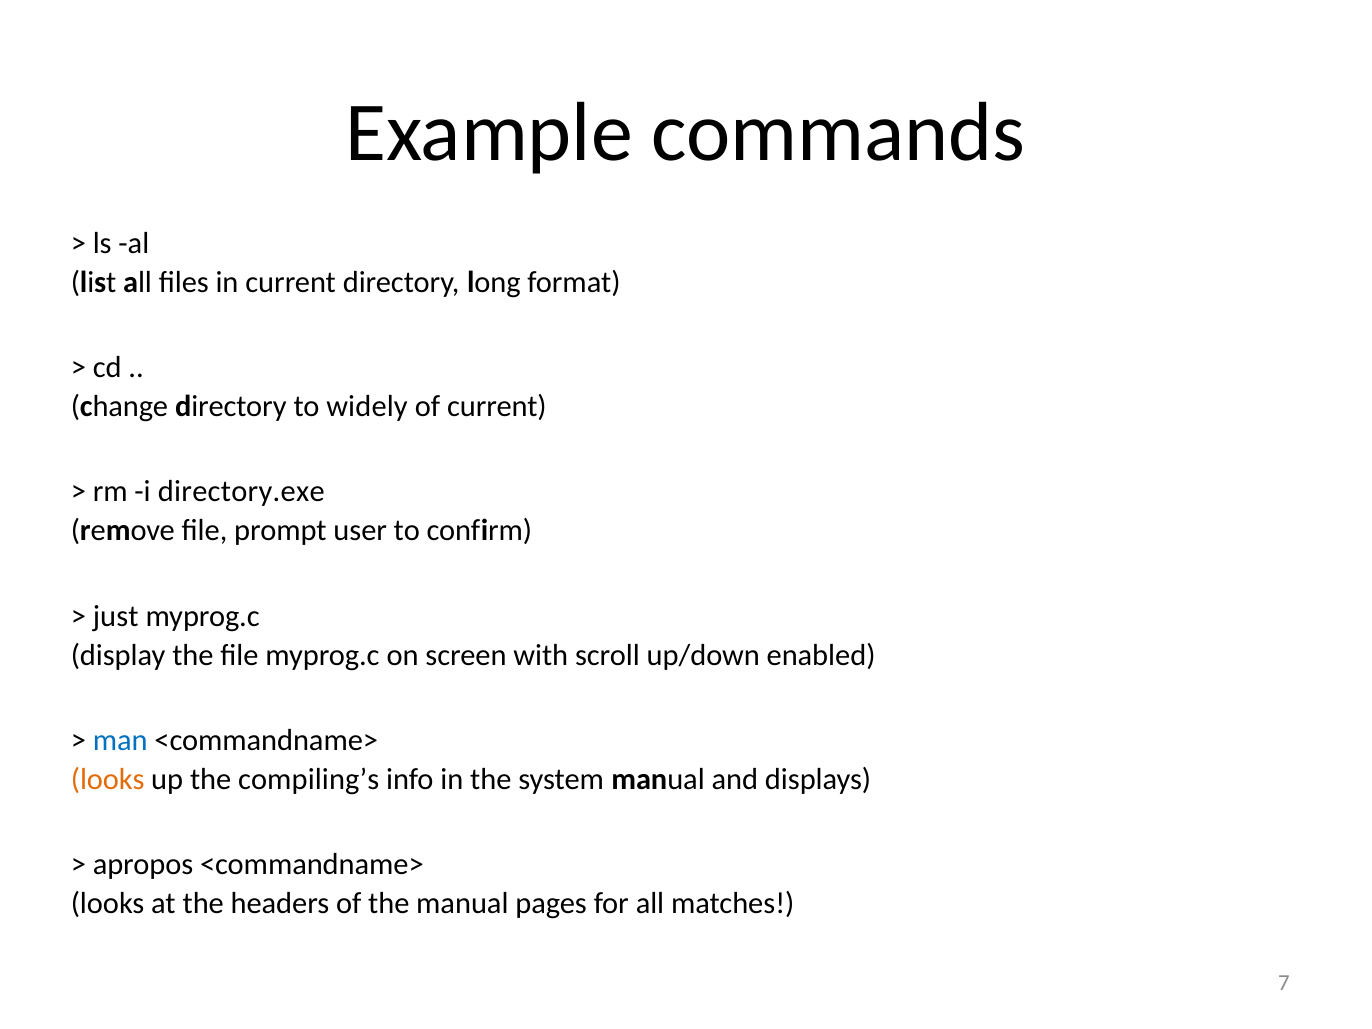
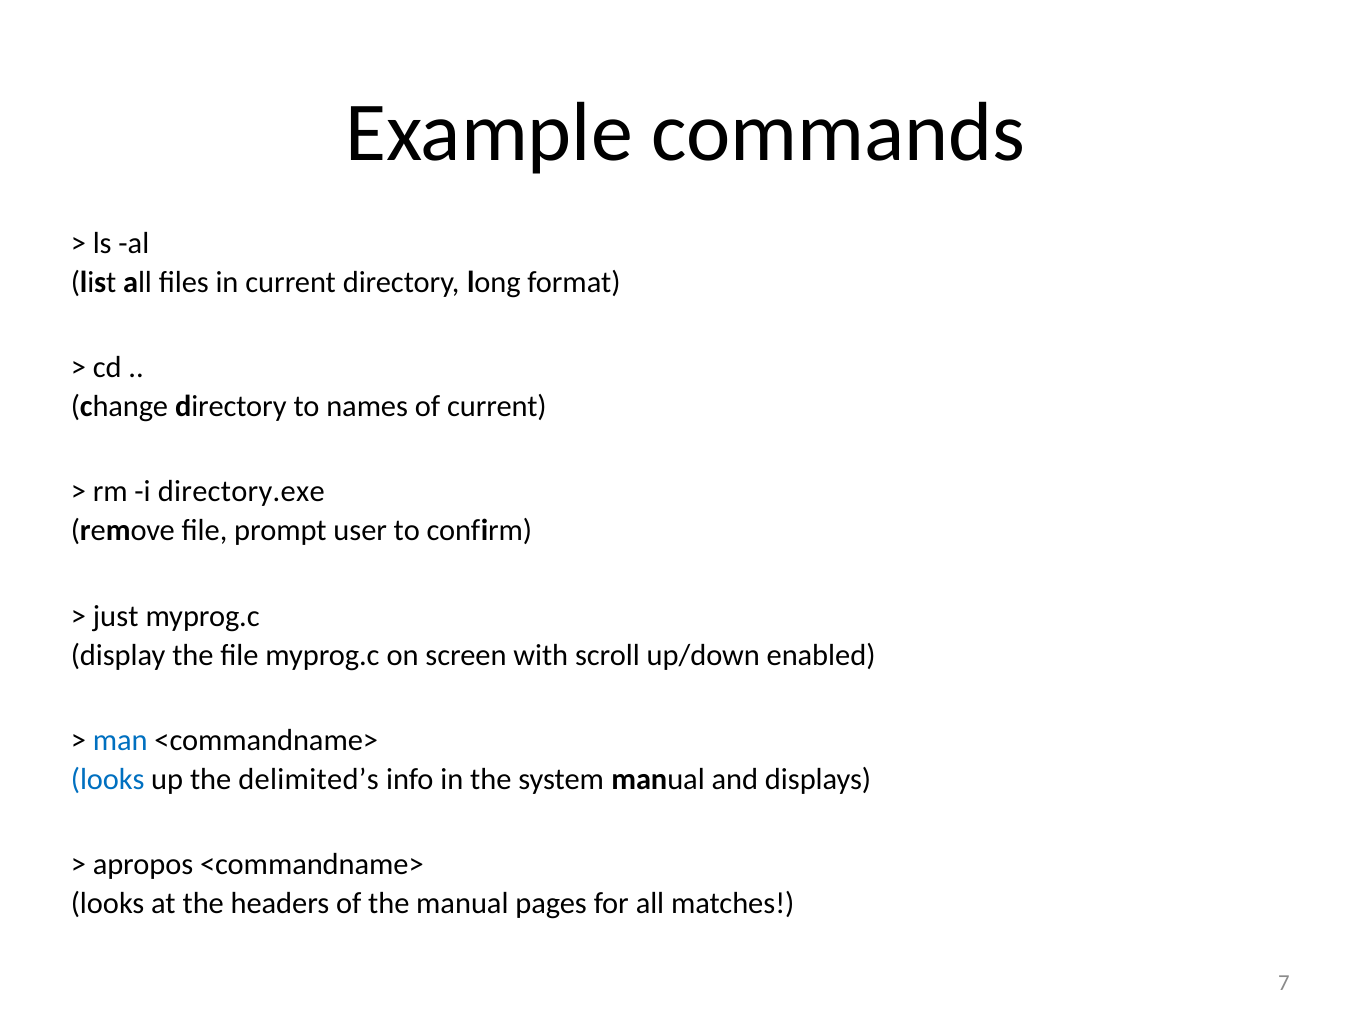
widely: widely -> names
looks at (108, 779) colour: orange -> blue
compiling’s: compiling’s -> delimited’s
